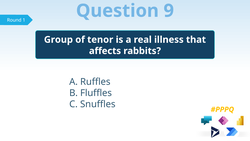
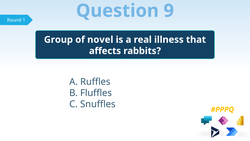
tenor: tenor -> novel
